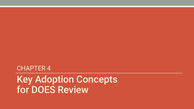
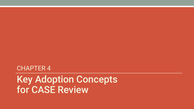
DOES: DOES -> CASE
